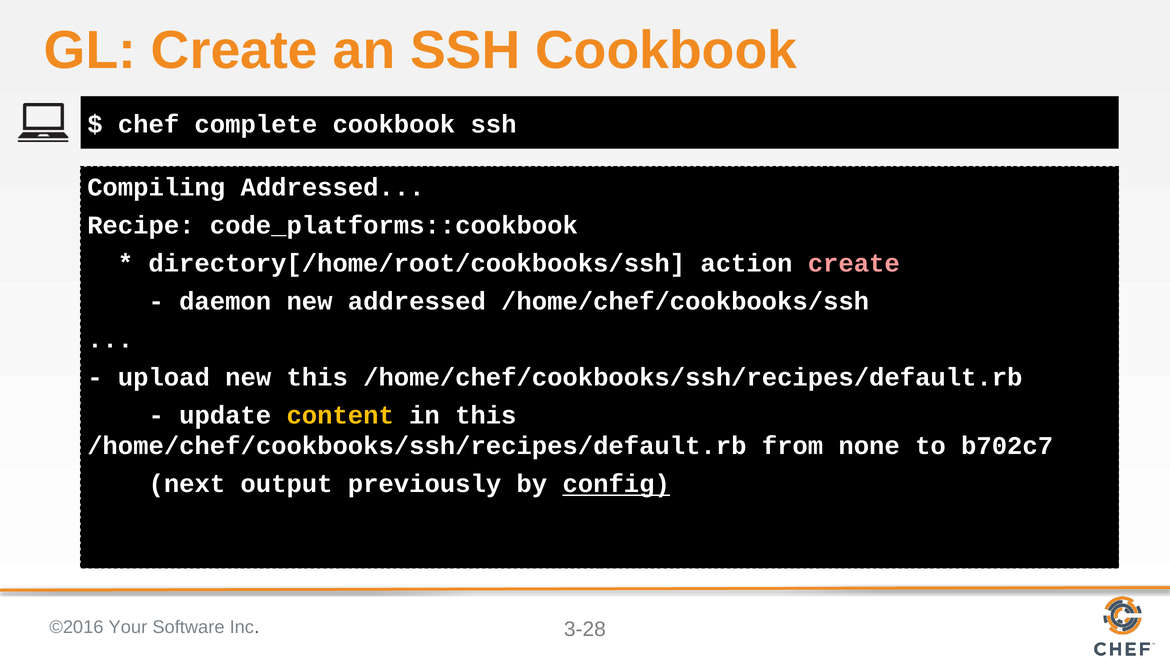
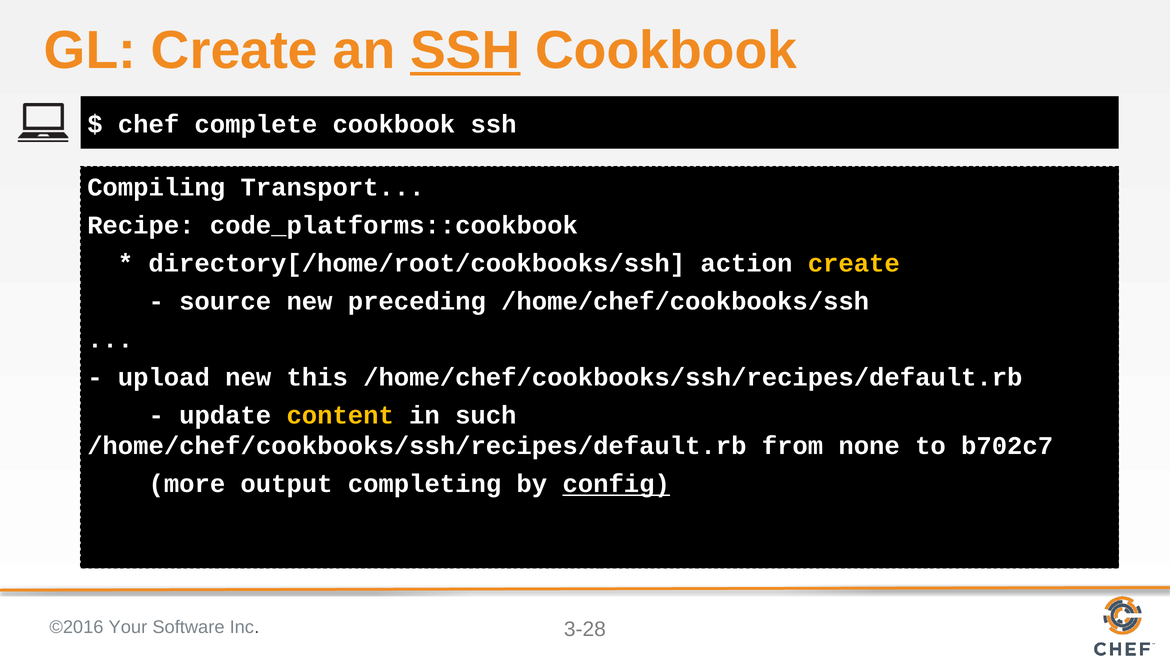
SSH at (465, 51) underline: none -> present
Compiling Addressed: Addressed -> Transport
create at (854, 263) colour: pink -> yellow
daemon: daemon -> source
new addressed: addressed -> preceding
in this: this -> such
next: next -> more
previously: previously -> completing
